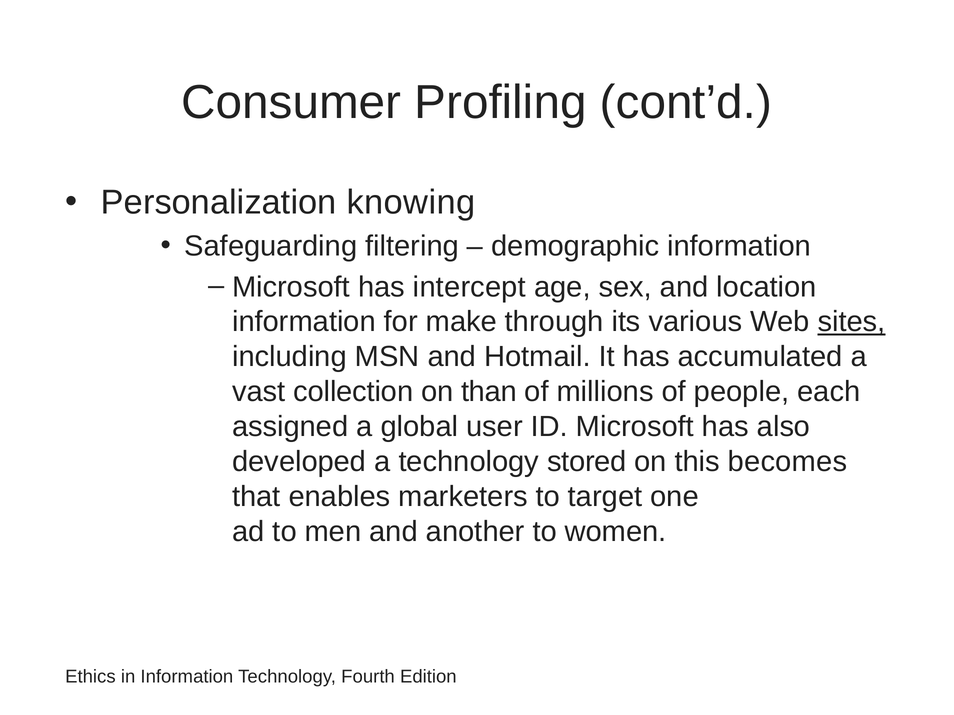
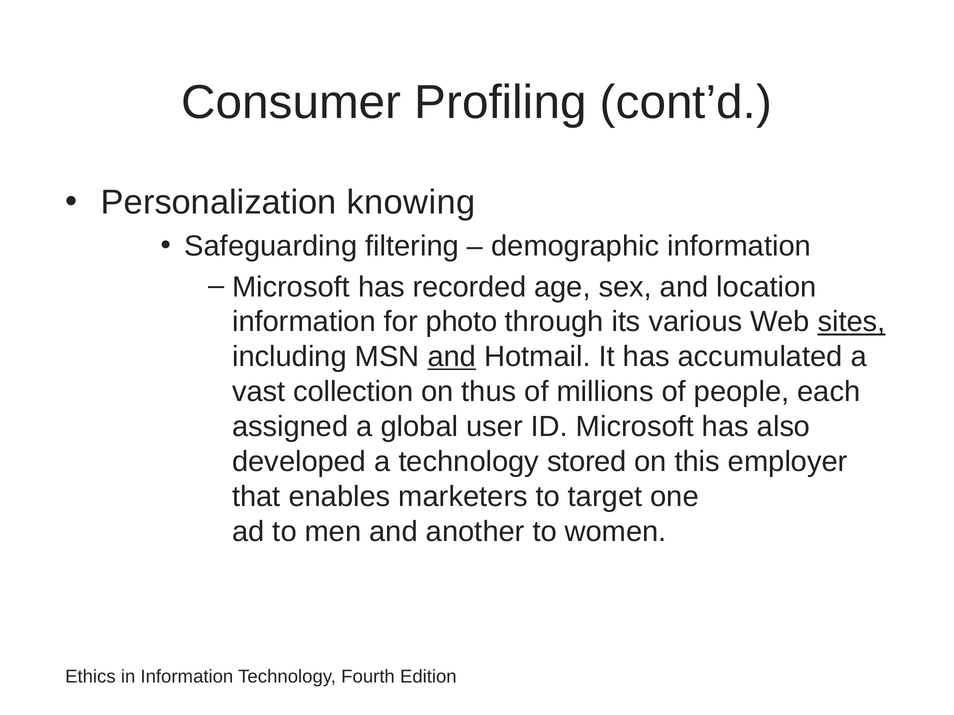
intercept: intercept -> recorded
make: make -> photo
and at (452, 357) underline: none -> present
than: than -> thus
becomes: becomes -> employer
